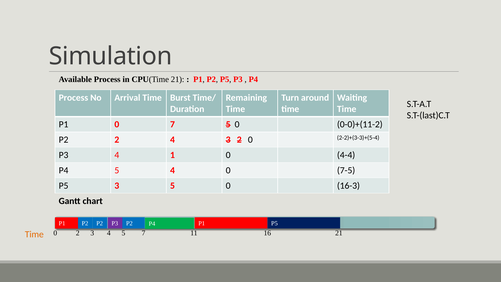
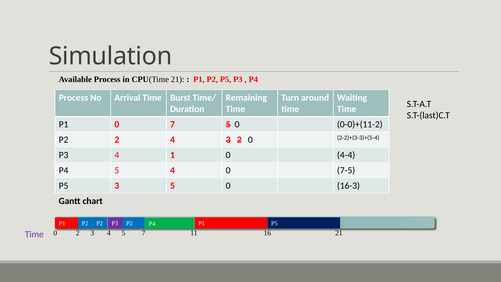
Time at (34, 234) colour: orange -> purple
